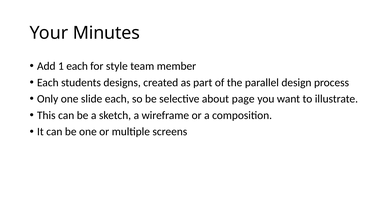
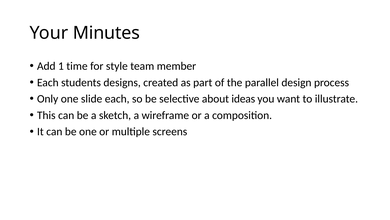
1 each: each -> time
page: page -> ideas
